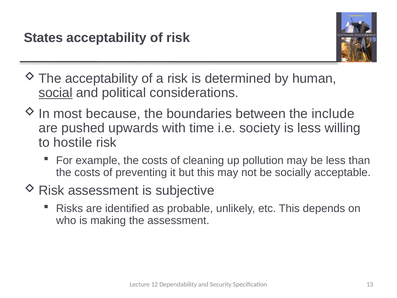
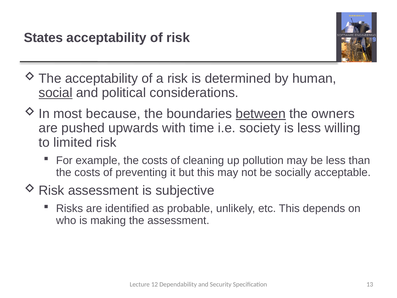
between underline: none -> present
include: include -> owners
hostile: hostile -> limited
